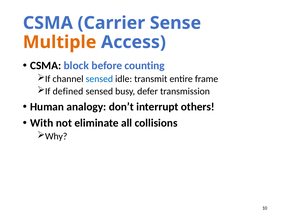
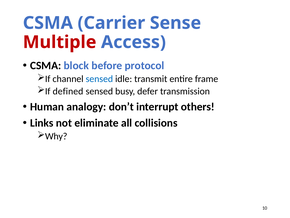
Multiple colour: orange -> red
counting: counting -> protocol
With: With -> Links
